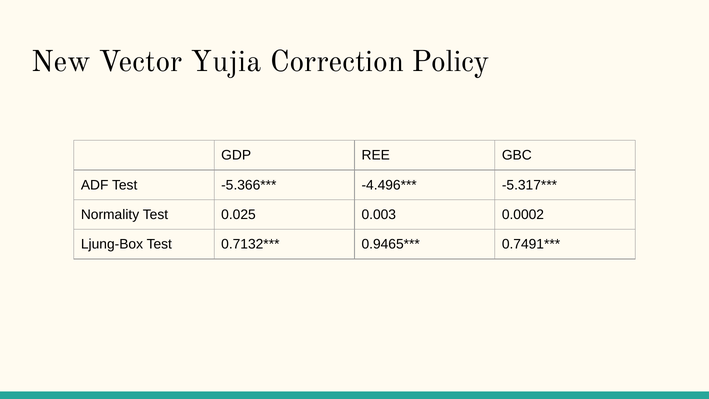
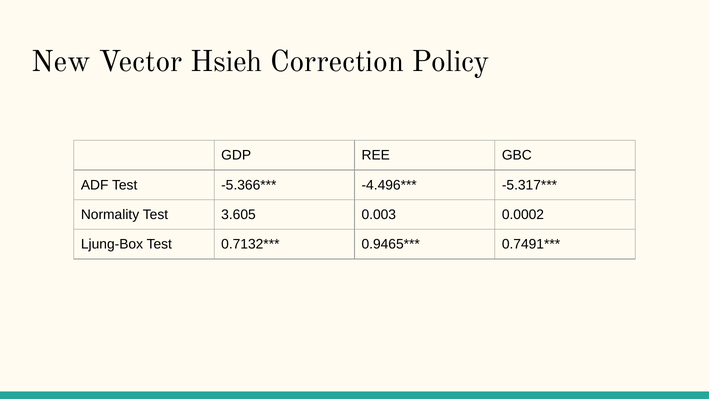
Yujia: Yujia -> Hsieh
0.025: 0.025 -> 3.605
